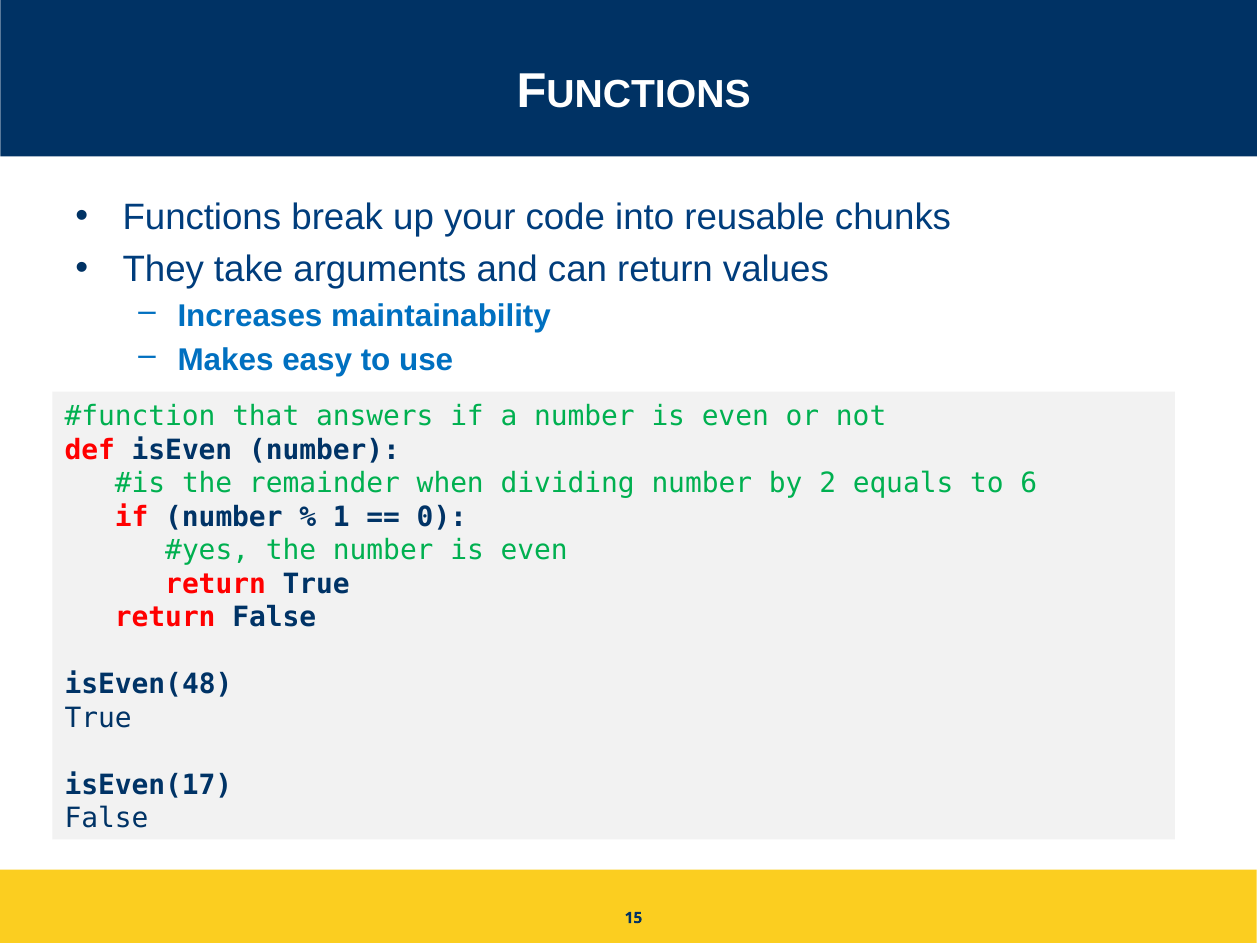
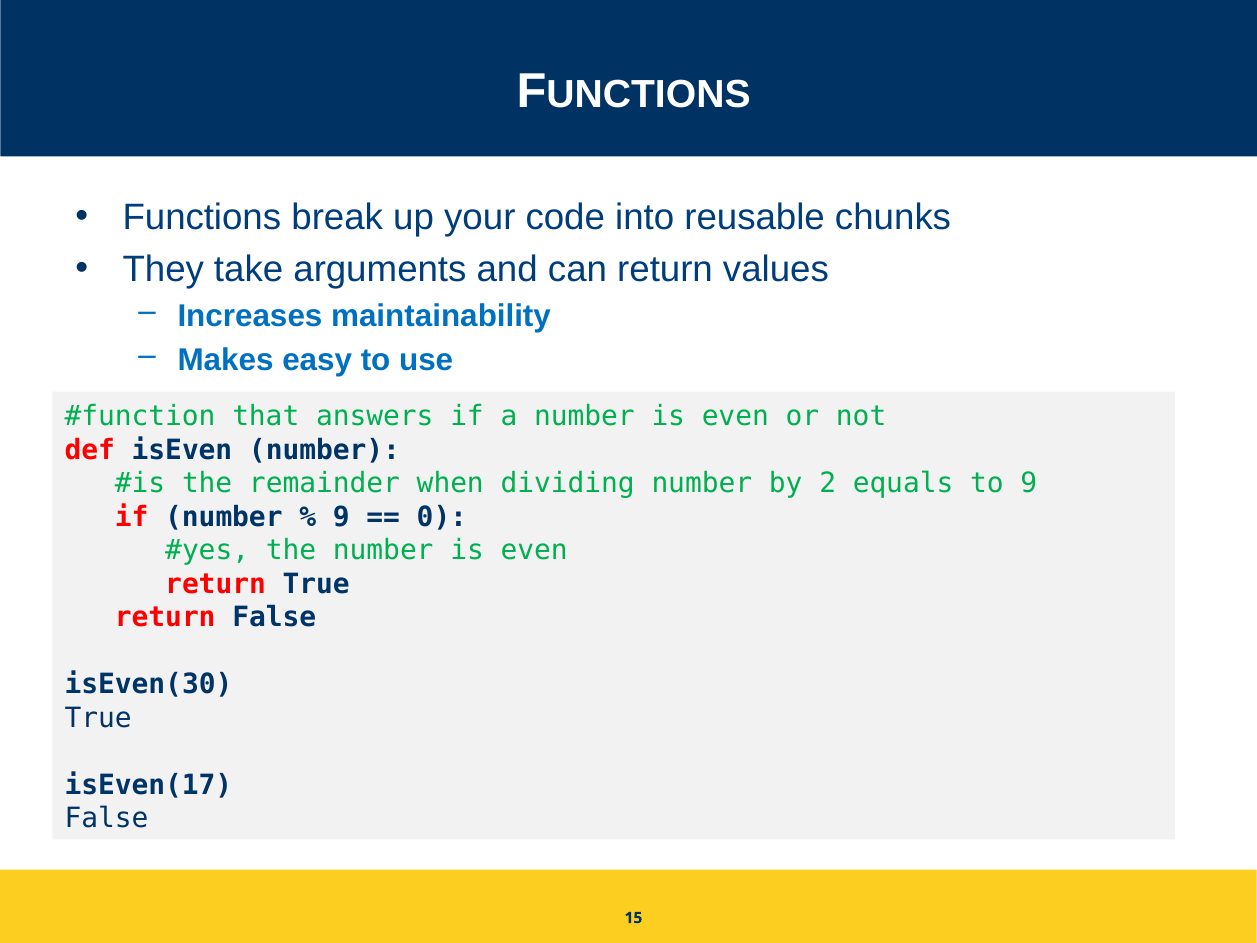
to 6: 6 -> 9
1 at (341, 517): 1 -> 9
isEven(48: isEven(48 -> isEven(30
